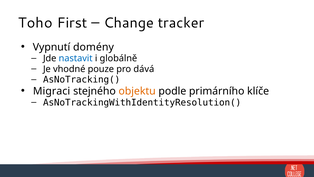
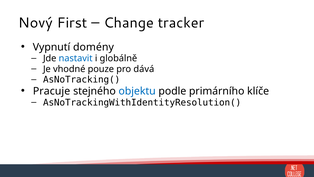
Toho: Toho -> Nový
Migraci: Migraci -> Pracuje
objektu colour: orange -> blue
